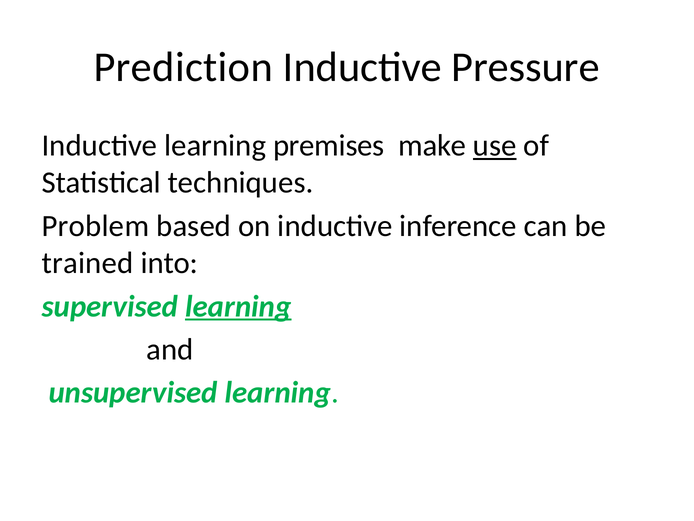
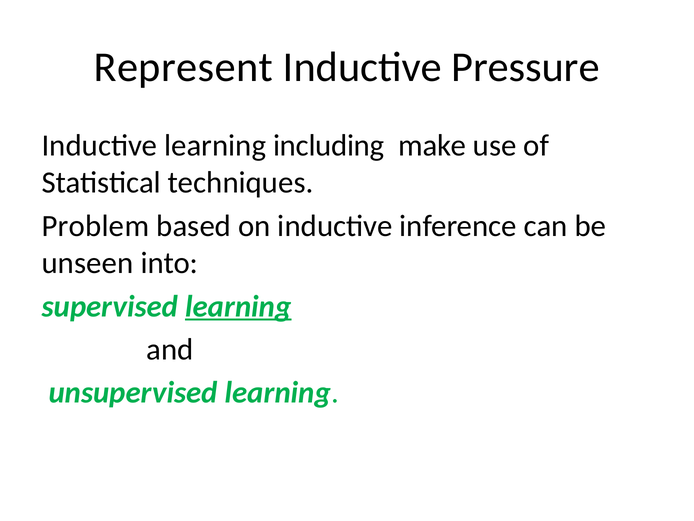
Prediction: Prediction -> Represent
premises: premises -> including
use underline: present -> none
trained: trained -> unseen
